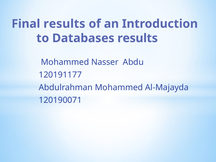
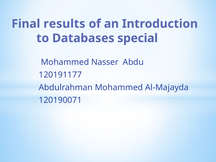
Databases results: results -> special
